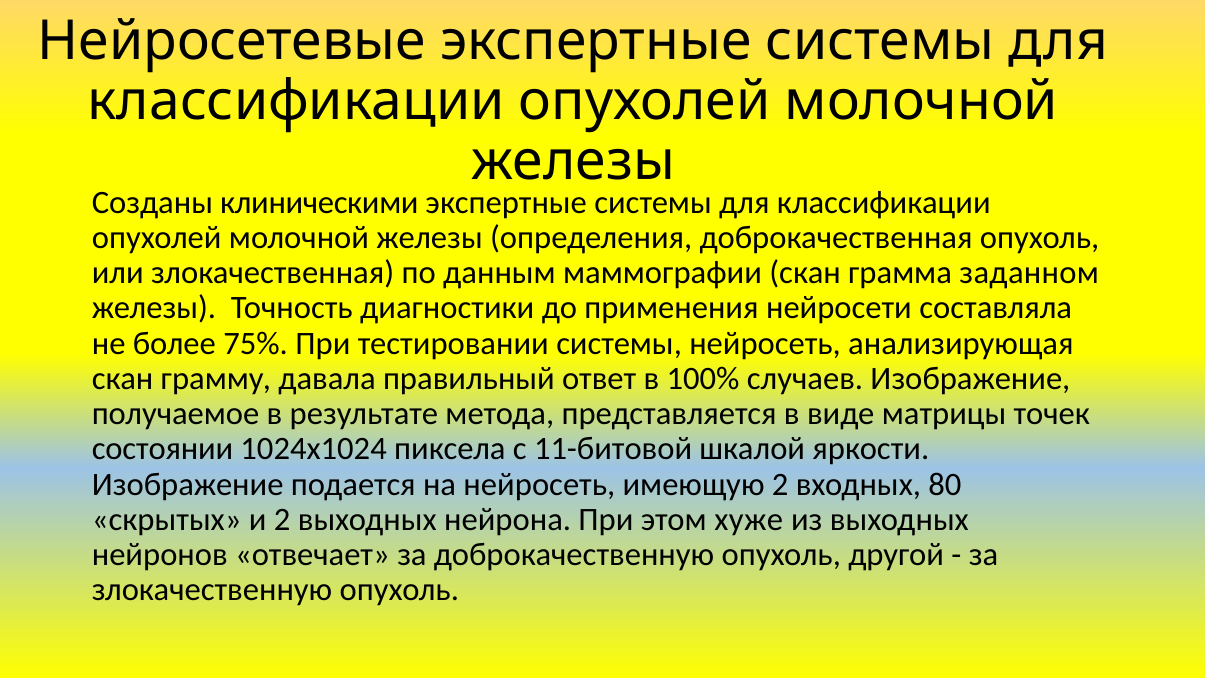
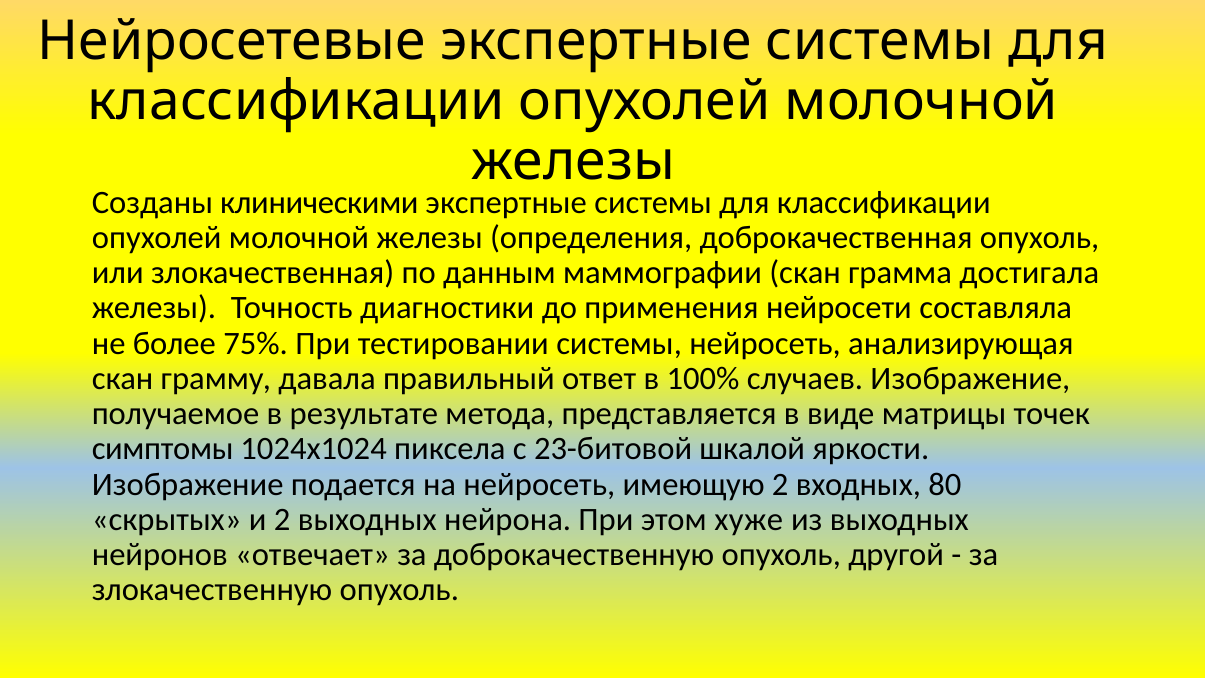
заданном: заданном -> достигала
состоянии: состоянии -> симптомы
11-битовой: 11-битовой -> 23-битовой
